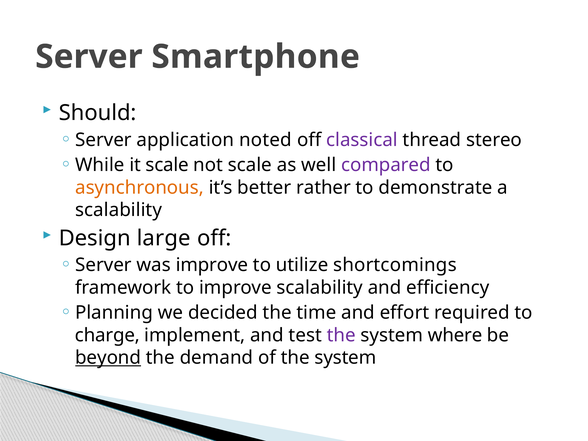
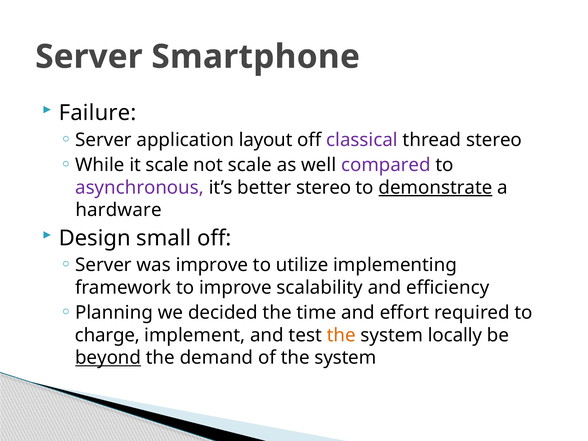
Should: Should -> Failure
noted: noted -> layout
asynchronous colour: orange -> purple
better rather: rather -> stereo
demonstrate underline: none -> present
scalability at (119, 210): scalability -> hardware
large: large -> small
shortcomings: shortcomings -> implementing
the at (341, 335) colour: purple -> orange
where: where -> locally
